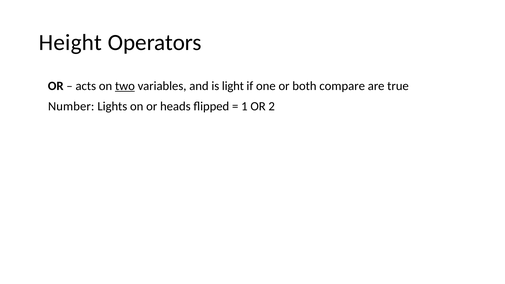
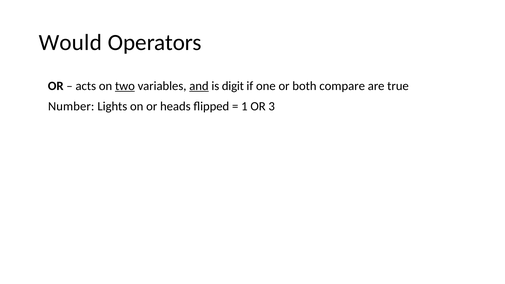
Height: Height -> Would
and underline: none -> present
light: light -> digit
2: 2 -> 3
